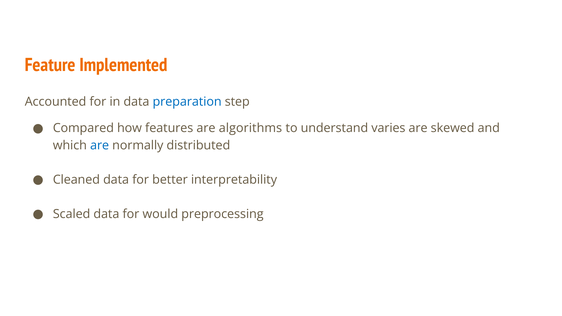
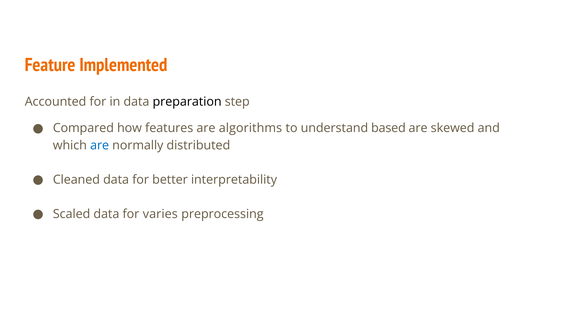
preparation colour: blue -> black
varies: varies -> based
would: would -> varies
